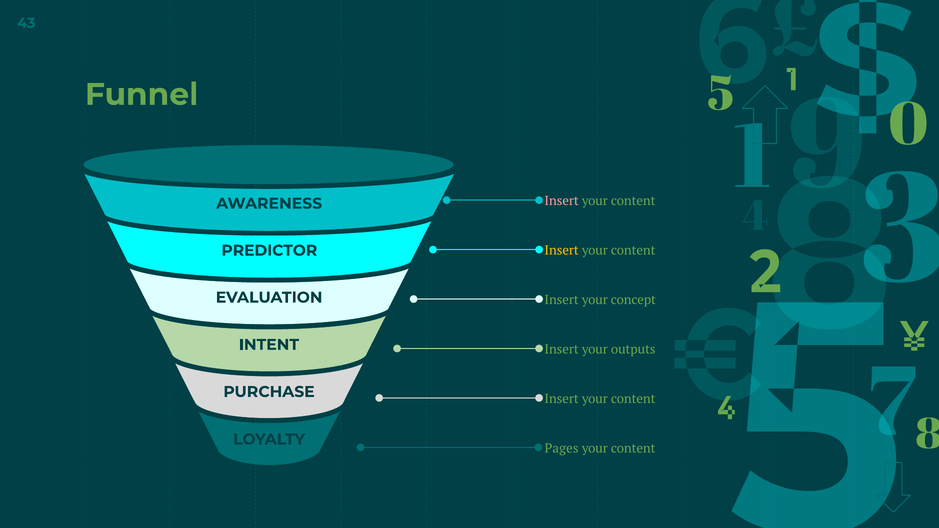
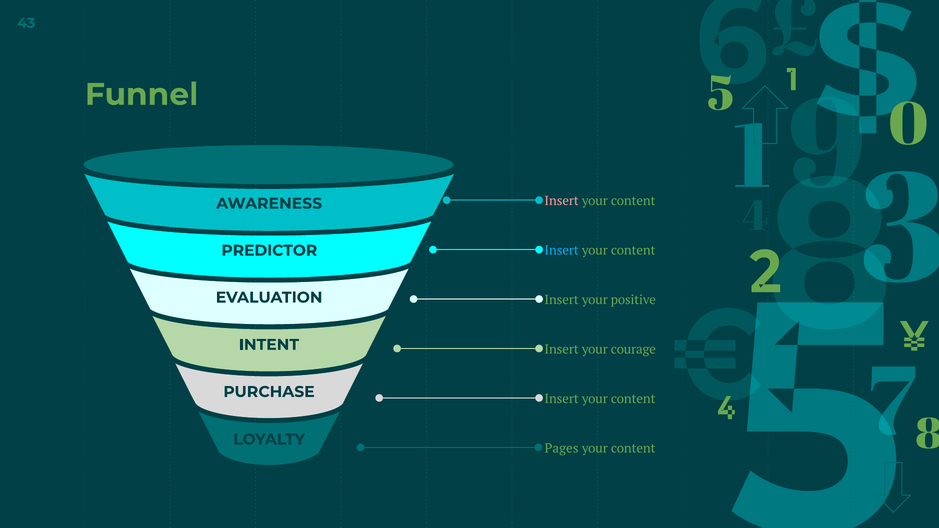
Insert at (562, 251) colour: yellow -> light blue
concept: concept -> positive
outputs: outputs -> courage
